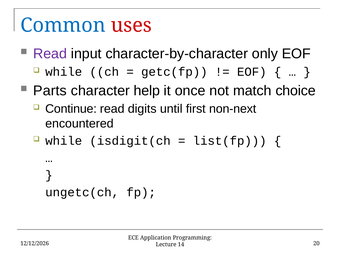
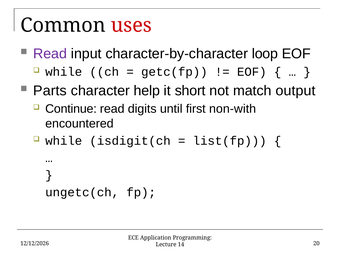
Common colour: blue -> black
only: only -> loop
once: once -> short
choice: choice -> output
non-next: non-next -> non-with
